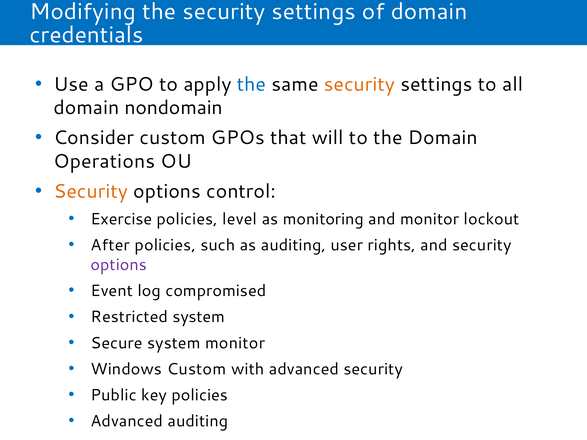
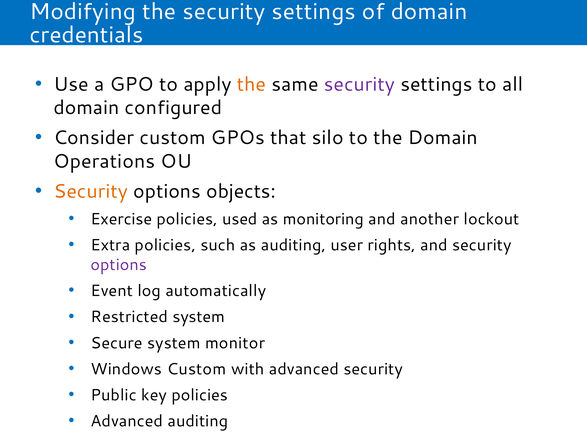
the at (252, 84) colour: blue -> orange
security at (359, 84) colour: orange -> purple
nondomain: nondomain -> configured
will: will -> silo
control: control -> objects
level: level -> used
and monitor: monitor -> another
After: After -> Extra
compromised: compromised -> automatically
